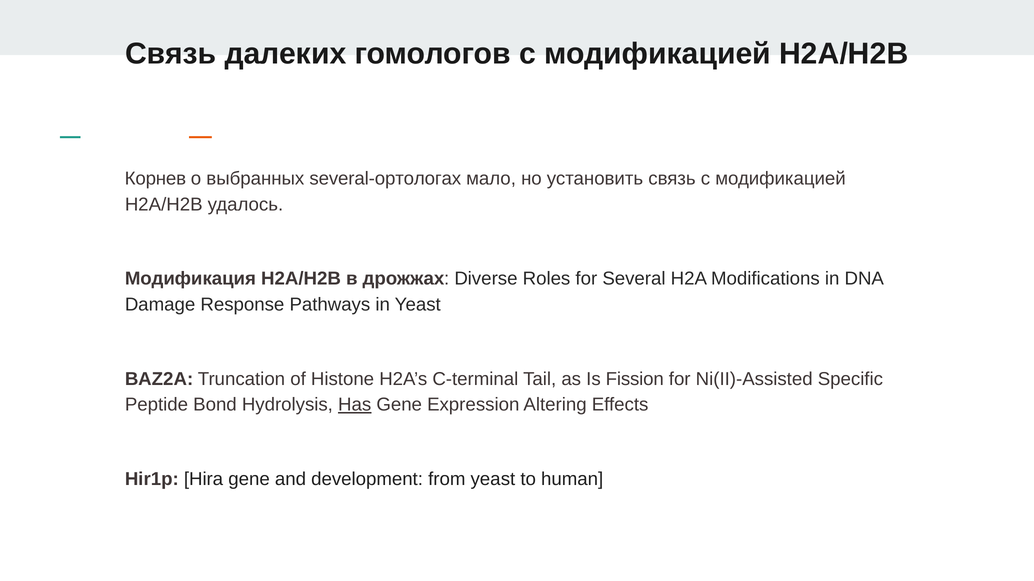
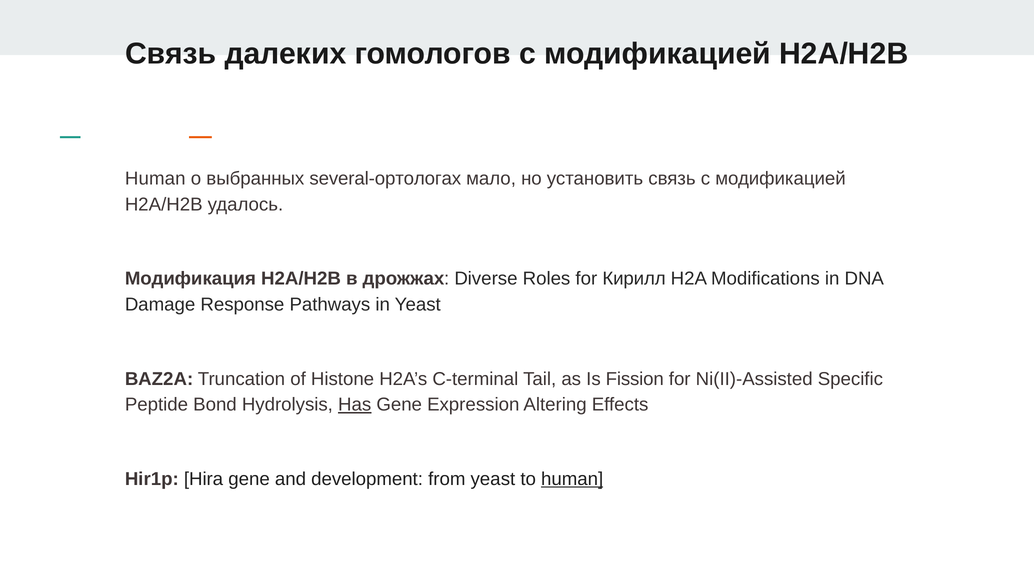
Корнев at (155, 179): Корнев -> Human
Several: Several -> Кирилл
human at (572, 480) underline: none -> present
